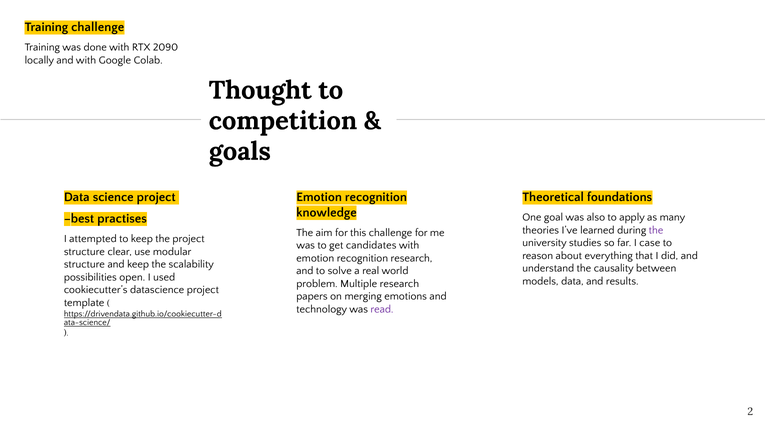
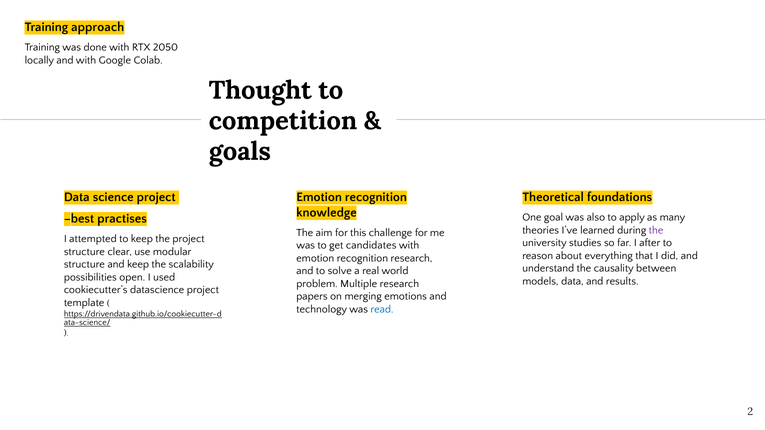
Training challenge: challenge -> approach
2090: 2090 -> 2050
case: case -> after
read colour: purple -> blue
